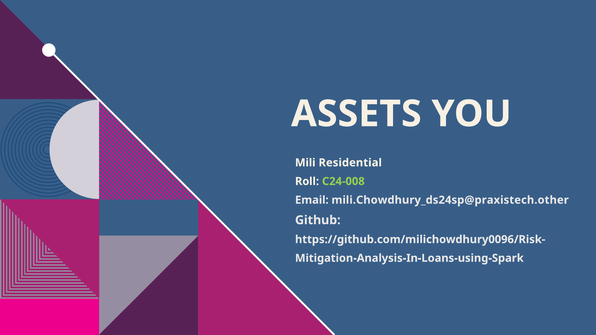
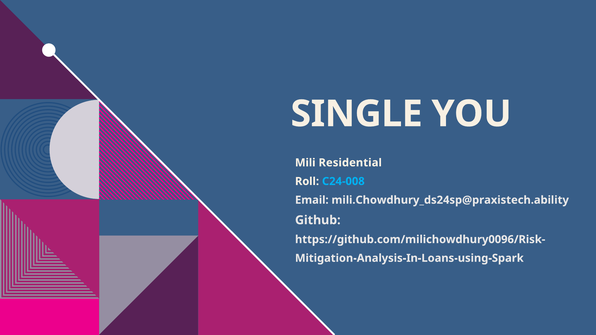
ASSETS: ASSETS -> SINGLE
C24-008 colour: light green -> light blue
mili.Chowdhury_ds24sp@praxistech.other: mili.Chowdhury_ds24sp@praxistech.other -> mili.Chowdhury_ds24sp@praxistech.ability
